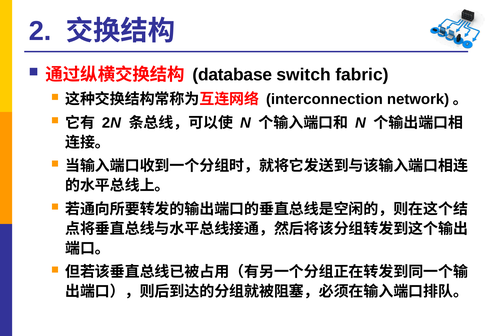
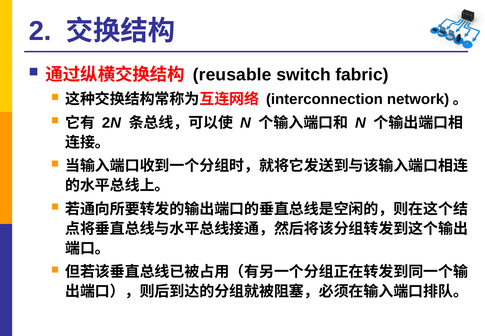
database: database -> reusable
